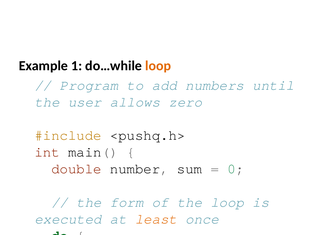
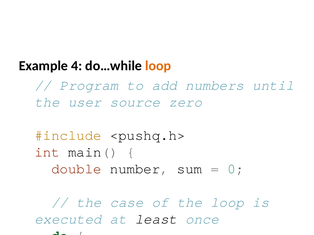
1: 1 -> 4
allows: allows -> source
form: form -> case
least at (156, 219) colour: orange -> black
